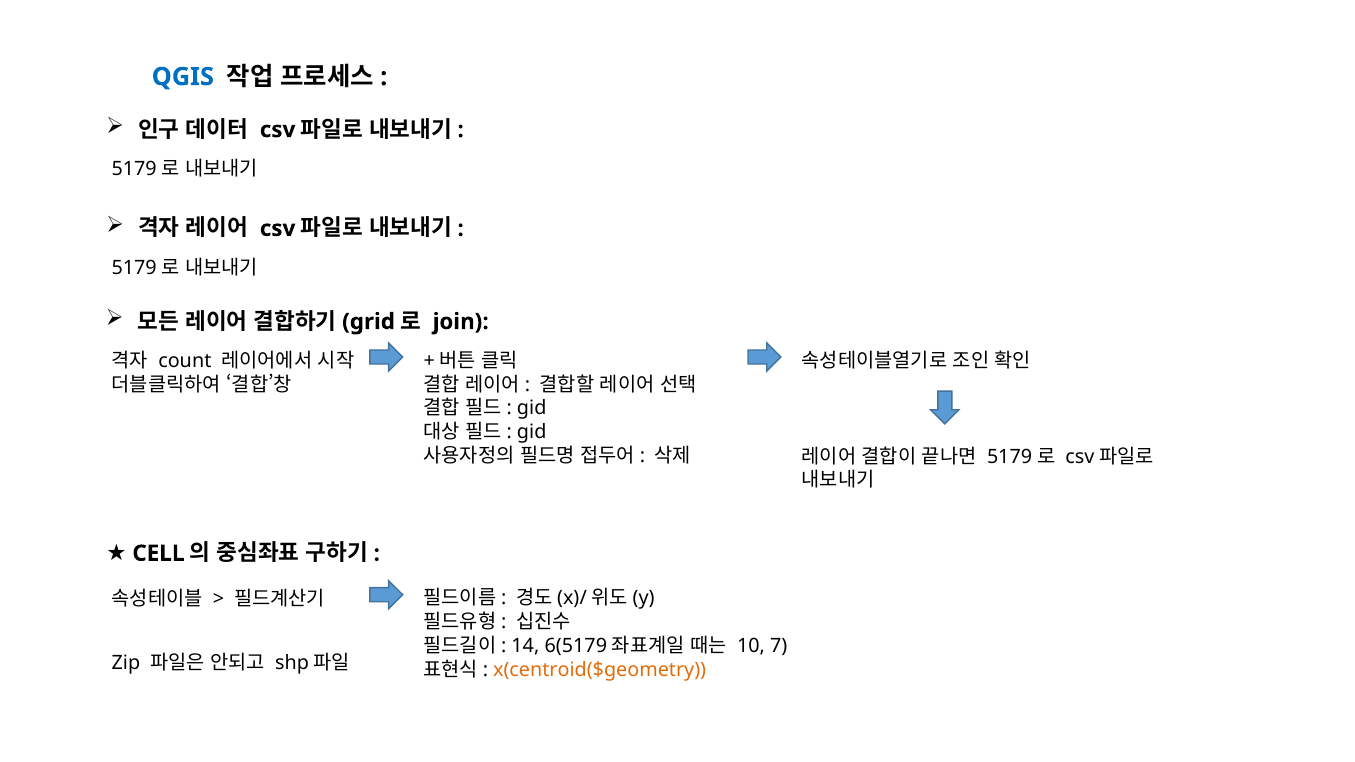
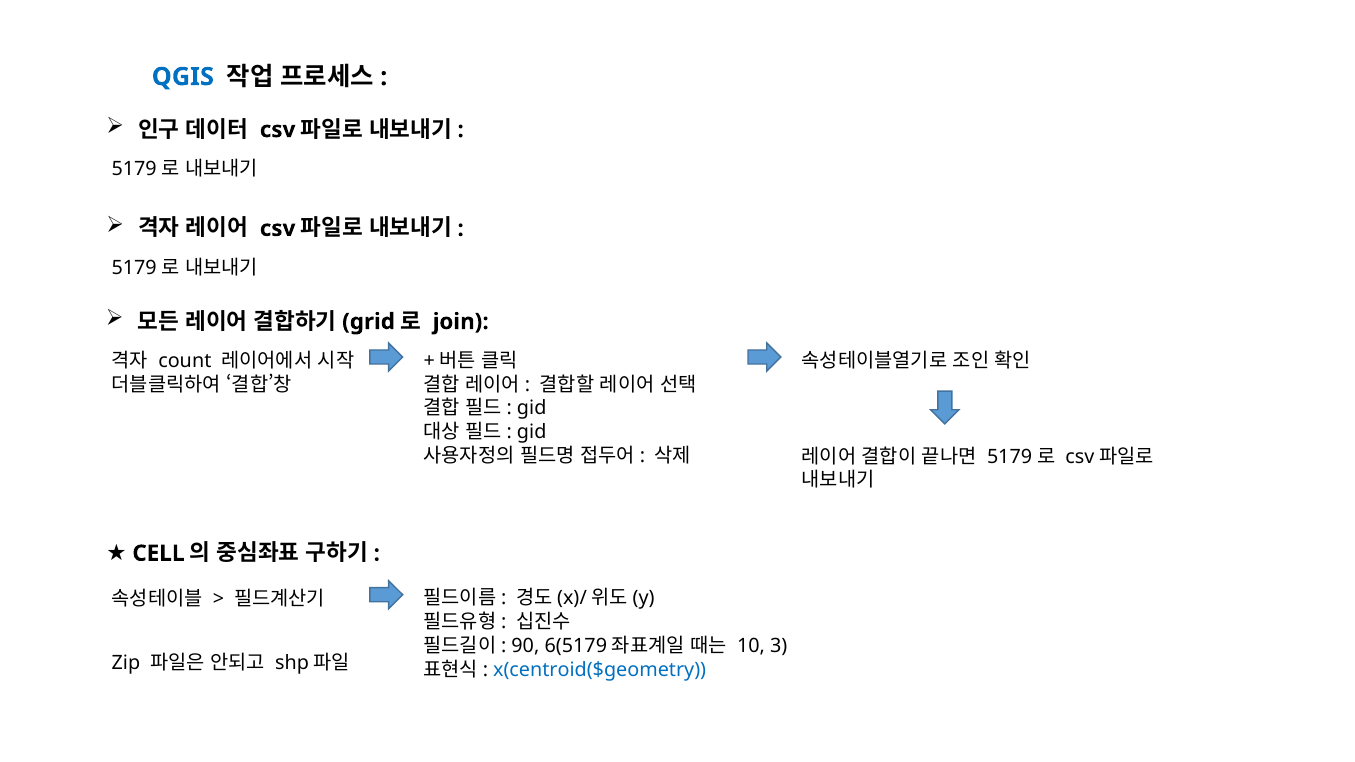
14: 14 -> 90
7: 7 -> 3
x(centroid($geometry colour: orange -> blue
